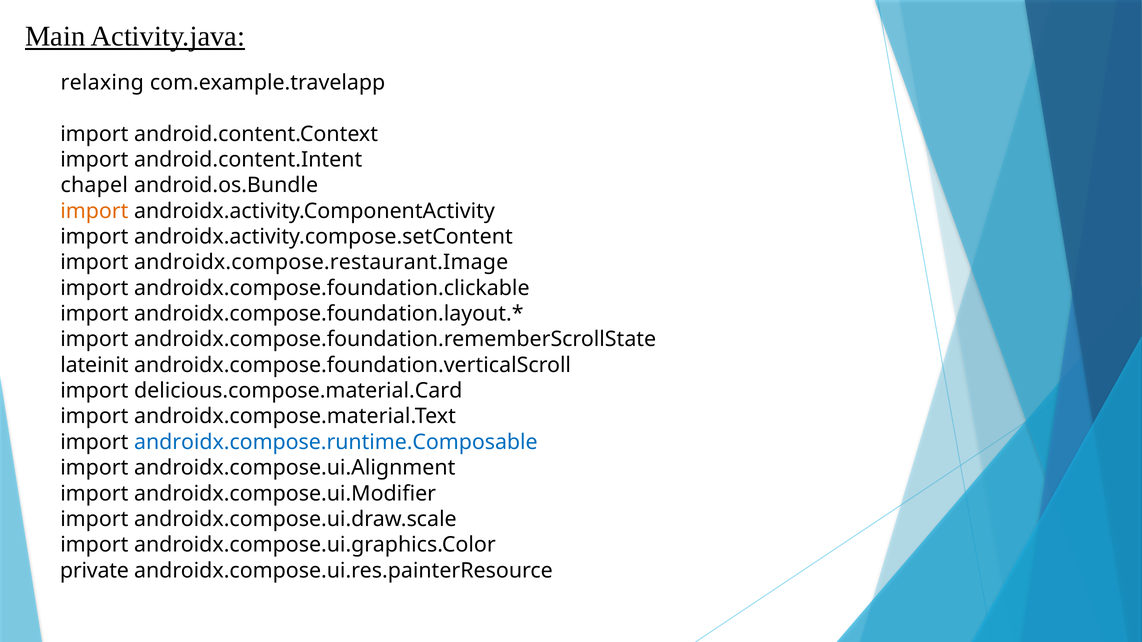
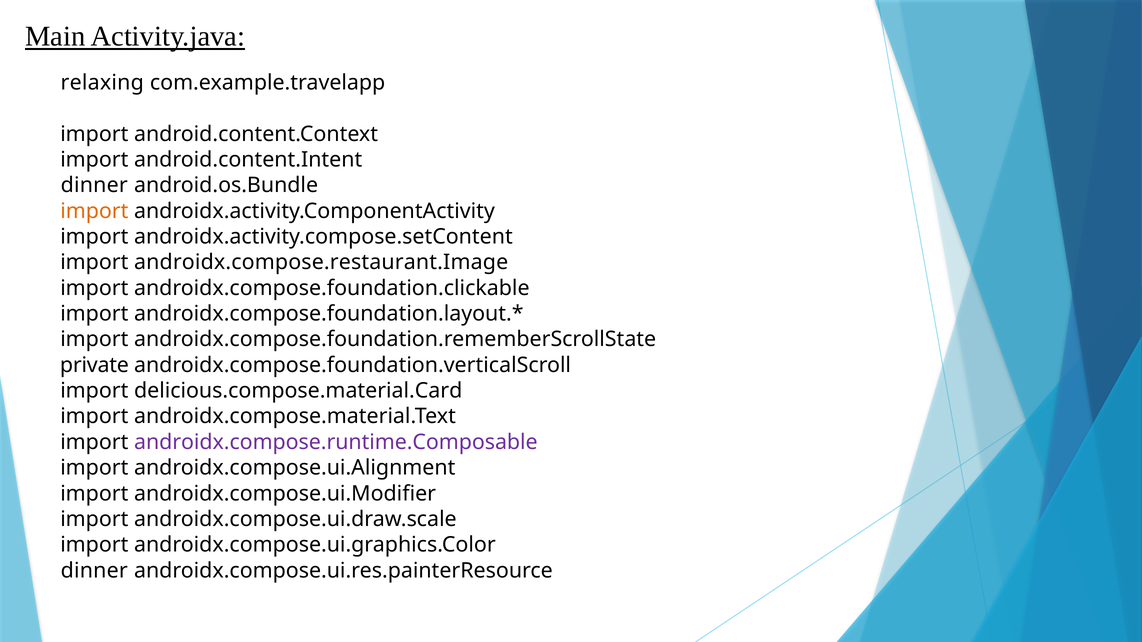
chapel at (94, 185): chapel -> dinner
lateinit: lateinit -> private
androidx.compose.runtime.Composable colour: blue -> purple
private at (94, 571): private -> dinner
